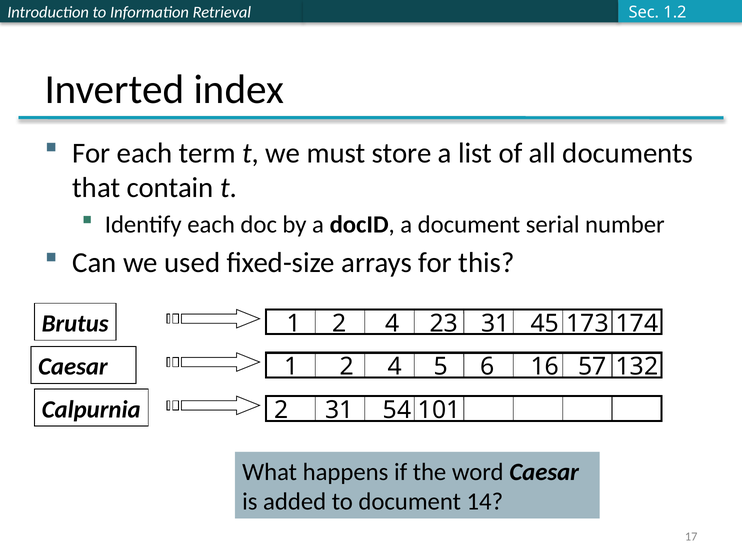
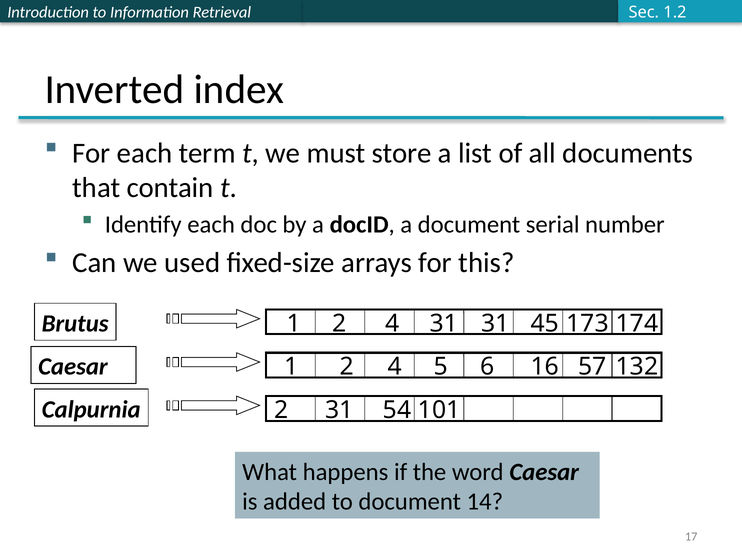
4 23: 23 -> 31
